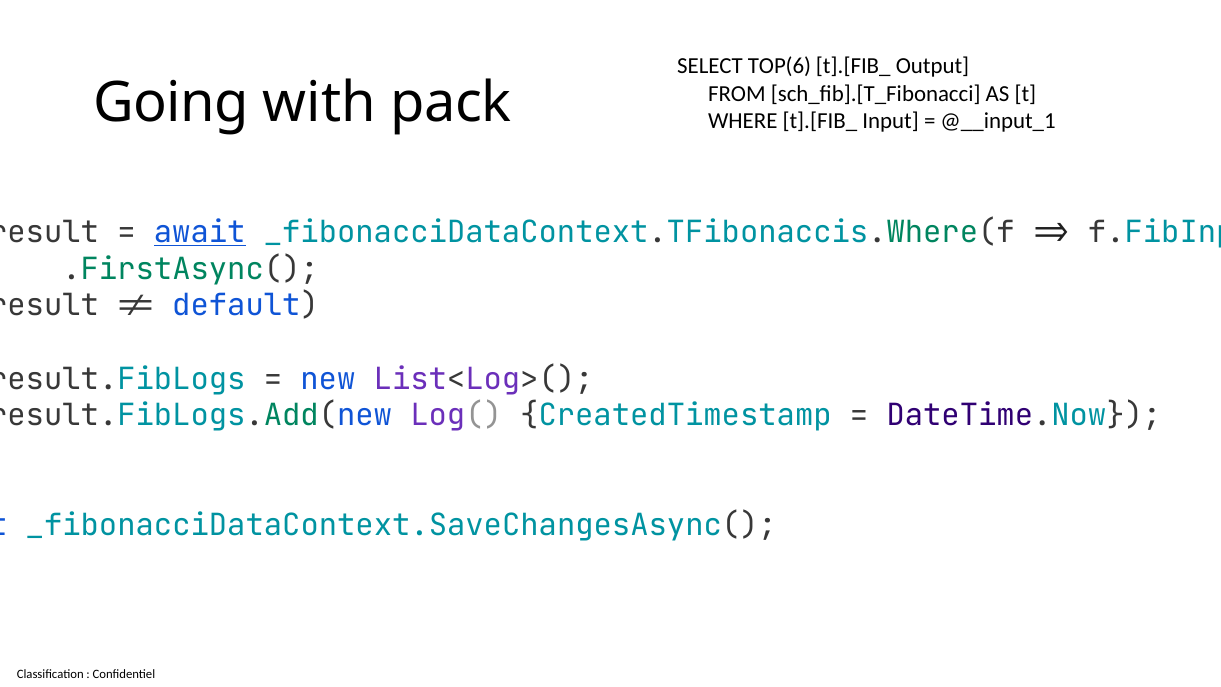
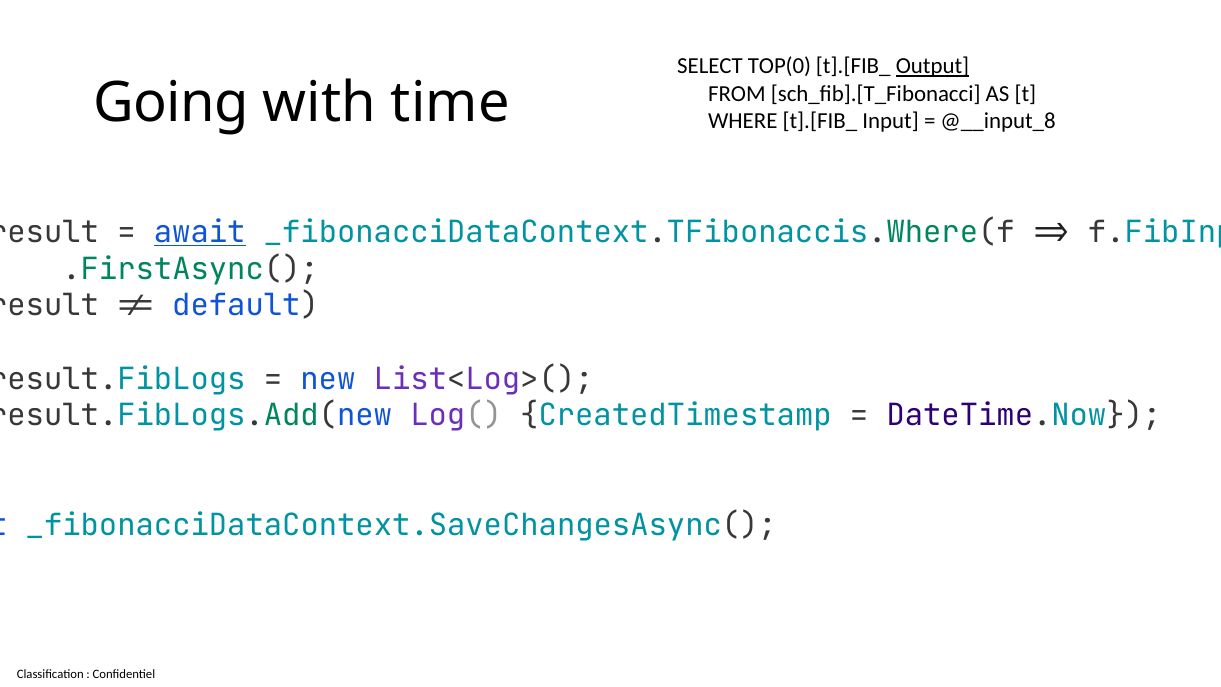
TOP(6: TOP(6 -> TOP(0
Output underline: none -> present
pack: pack -> time
@__input_1: @__input_1 -> @__input_8
